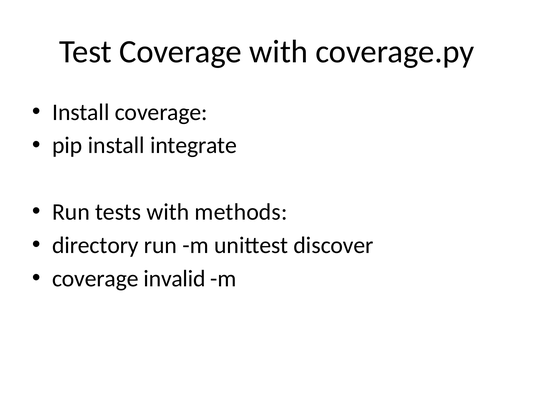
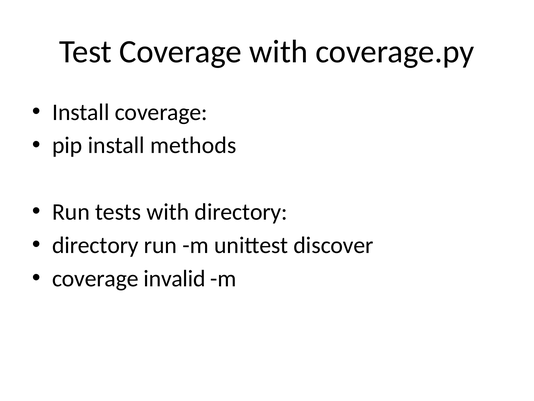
integrate: integrate -> methods
with methods: methods -> directory
